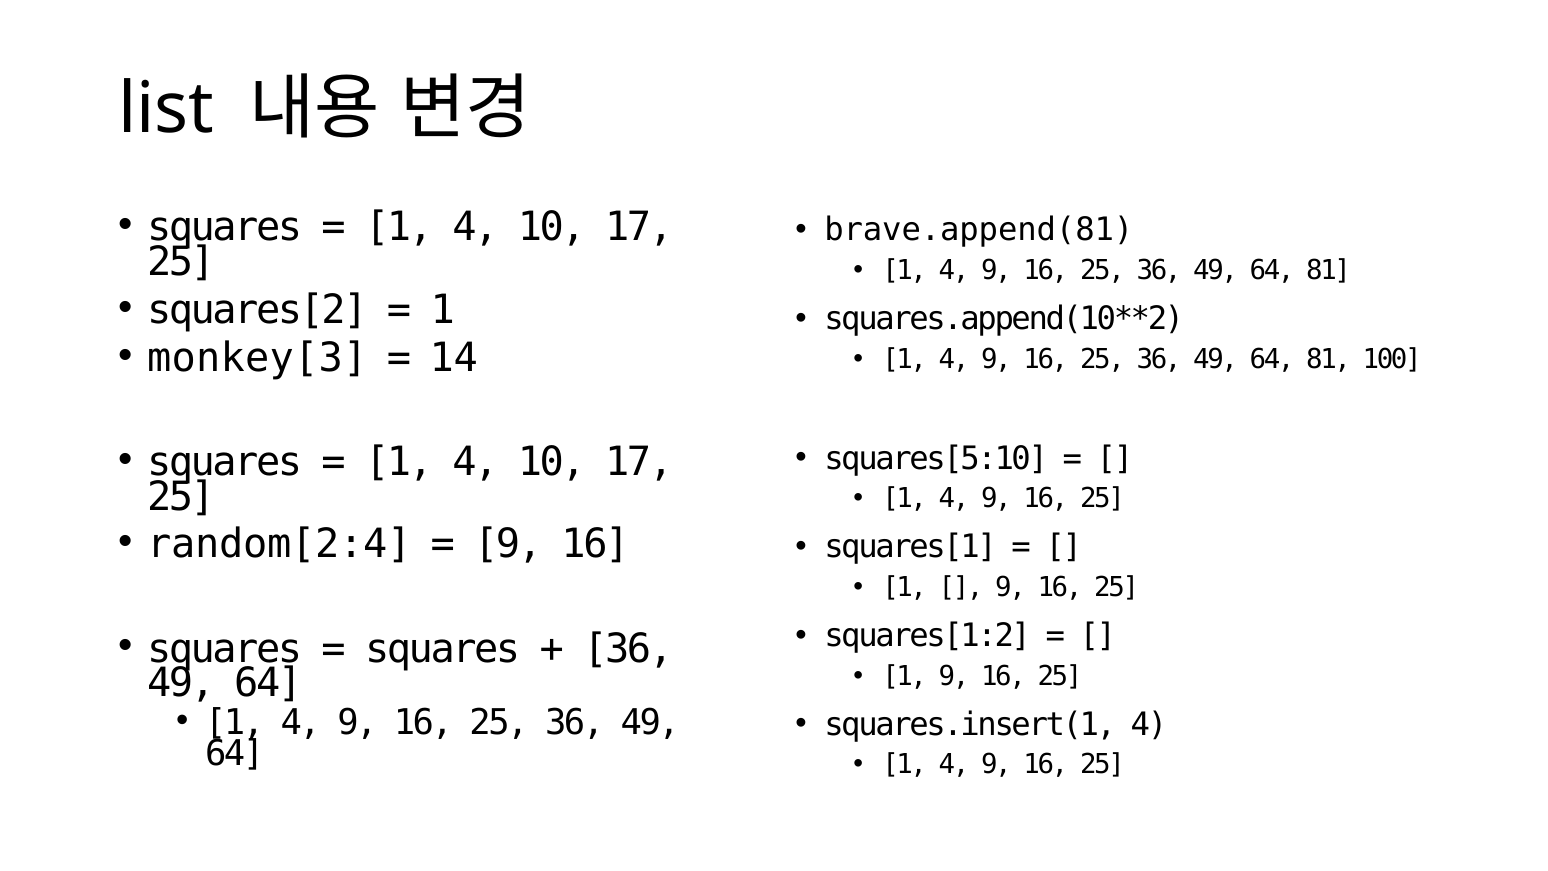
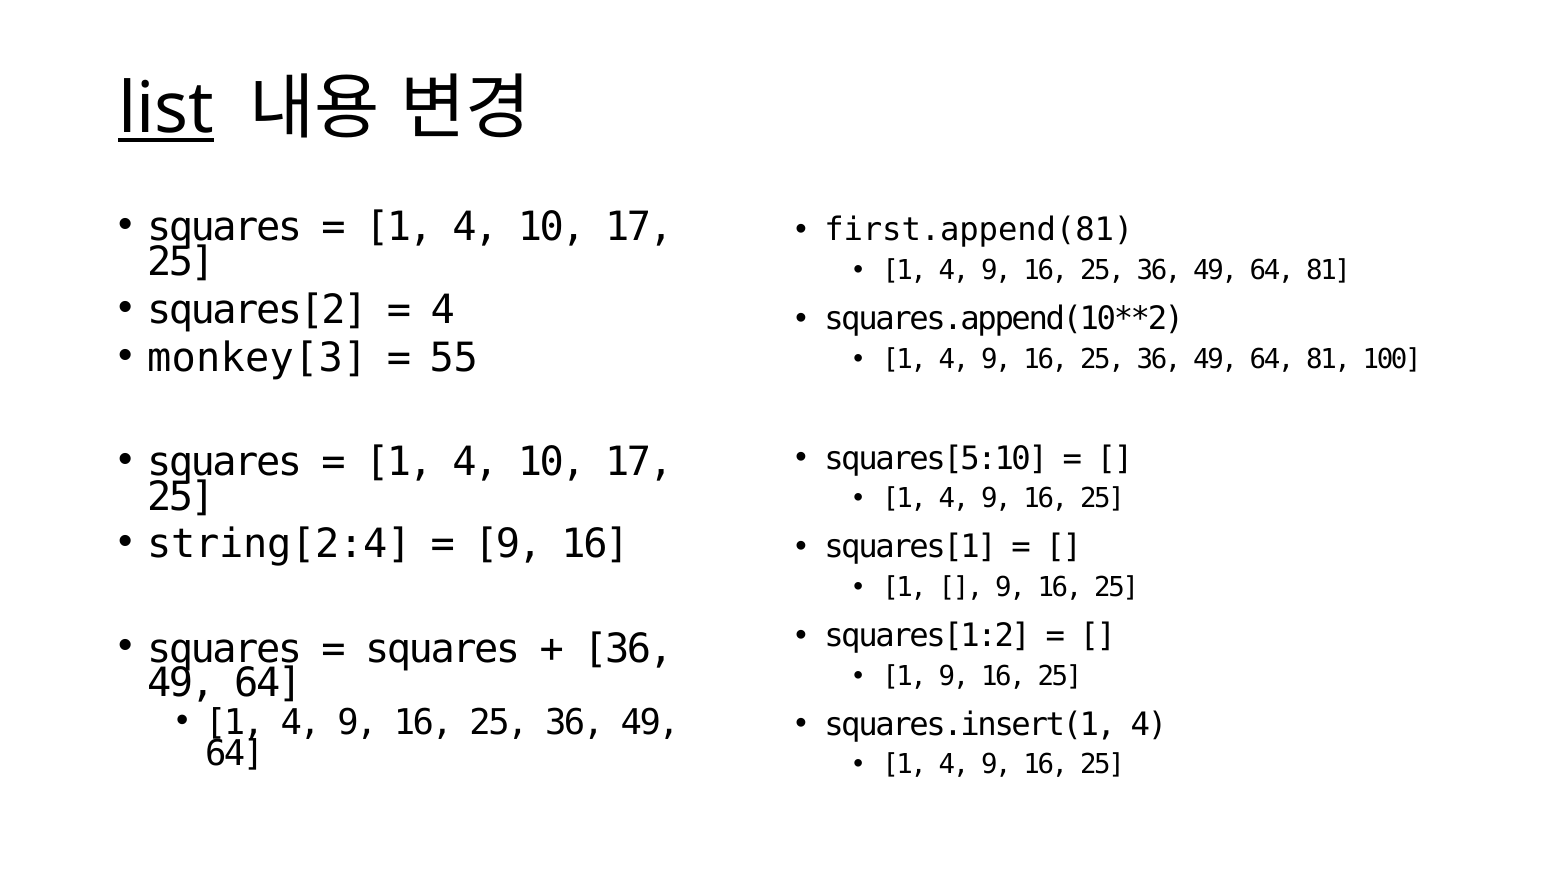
list underline: none -> present
brave.append(81: brave.append(81 -> first.append(81
1 at (443, 310): 1 -> 4
14: 14 -> 55
random[2:4: random[2:4 -> string[2:4
